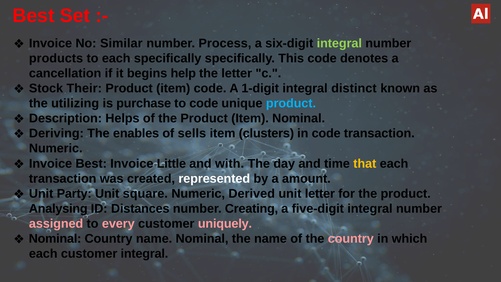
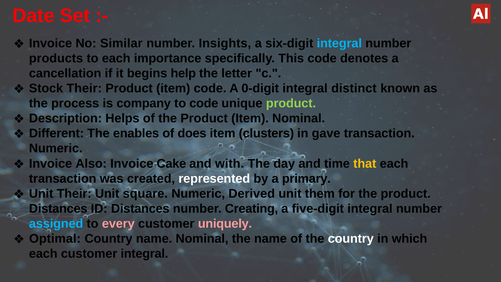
Best at (33, 16): Best -> Date
Process: Process -> Insights
integral at (339, 43) colour: light green -> light blue
each specifically: specifically -> importance
1-digit: 1-digit -> 0-digit
utilizing: utilizing -> process
purchase: purchase -> company
product at (291, 103) colour: light blue -> light green
Deriving: Deriving -> Different
sells: sells -> does
in code: code -> gave
Invoice Best: Best -> Also
Little: Little -> Cake
amount: amount -> primary
Unit Party: Party -> Their
unit letter: letter -> them
Analysing at (58, 209): Analysing -> Distances
assigned colour: pink -> light blue
Nominal at (55, 239): Nominal -> Optimal
country at (351, 239) colour: pink -> white
